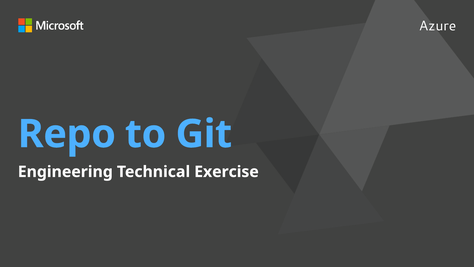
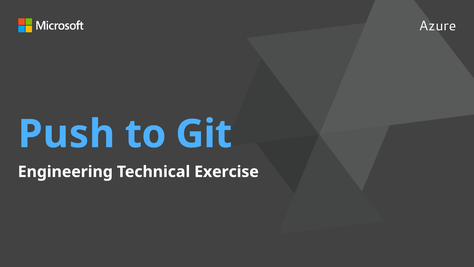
Repo: Repo -> Push
